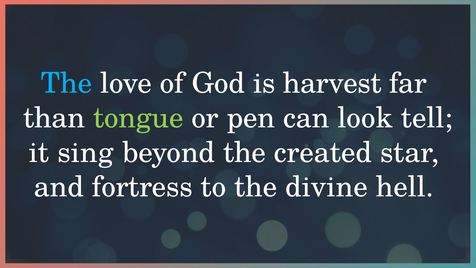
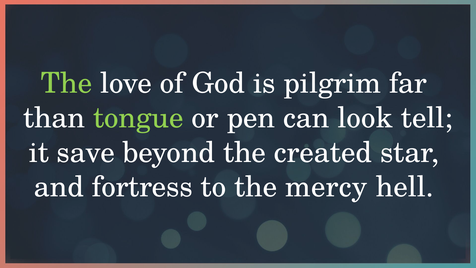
The at (67, 83) colour: light blue -> light green
harvest: harvest -> pilgrim
sing: sing -> save
divine: divine -> mercy
